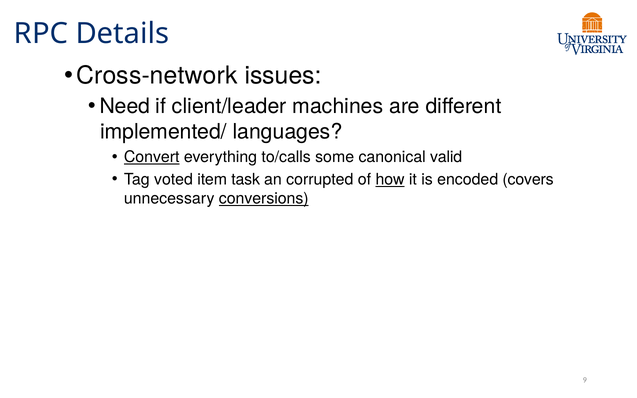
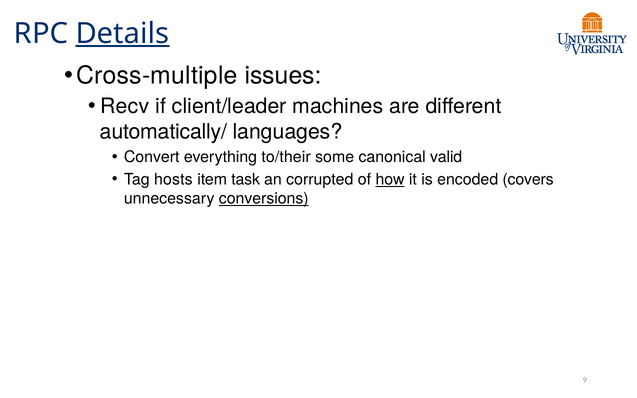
Details underline: none -> present
Cross-network: Cross-network -> Cross-multiple
Need: Need -> Recv
implemented/: implemented/ -> automatically/
Convert underline: present -> none
to/calls: to/calls -> to/their
voted: voted -> hosts
